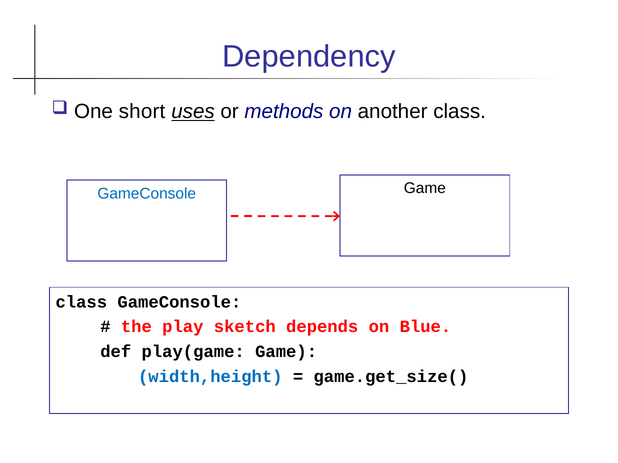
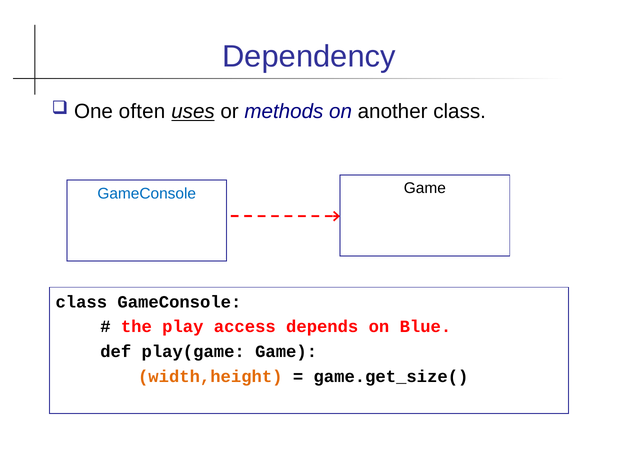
short: short -> often
sketch: sketch -> access
width,height colour: blue -> orange
